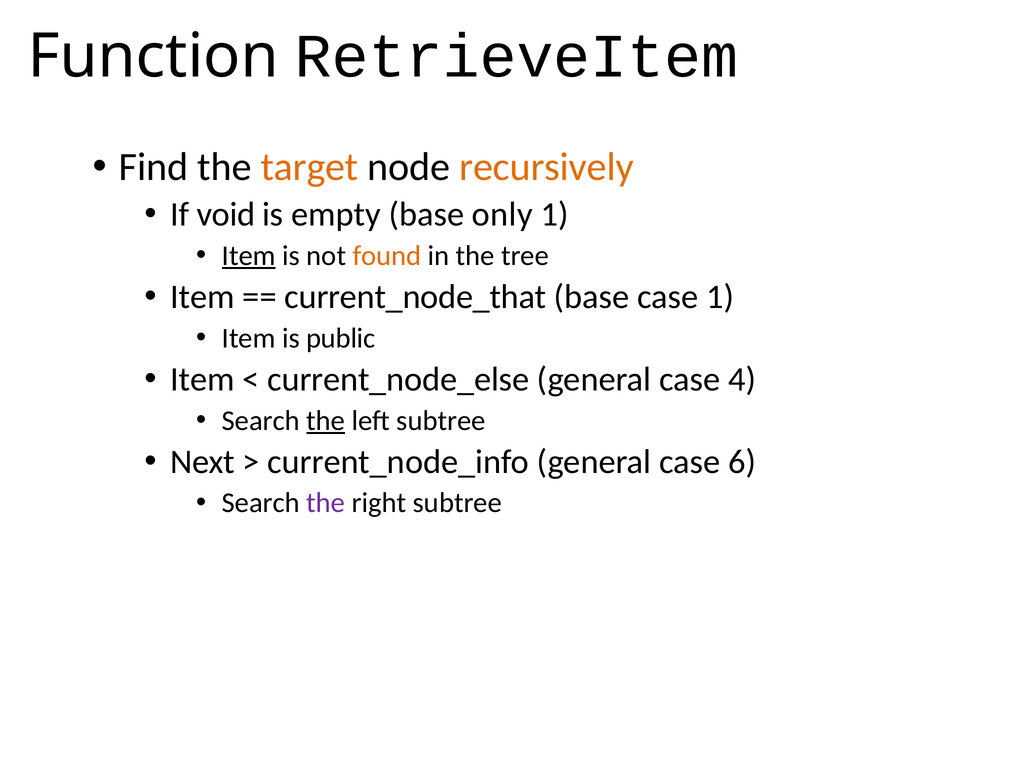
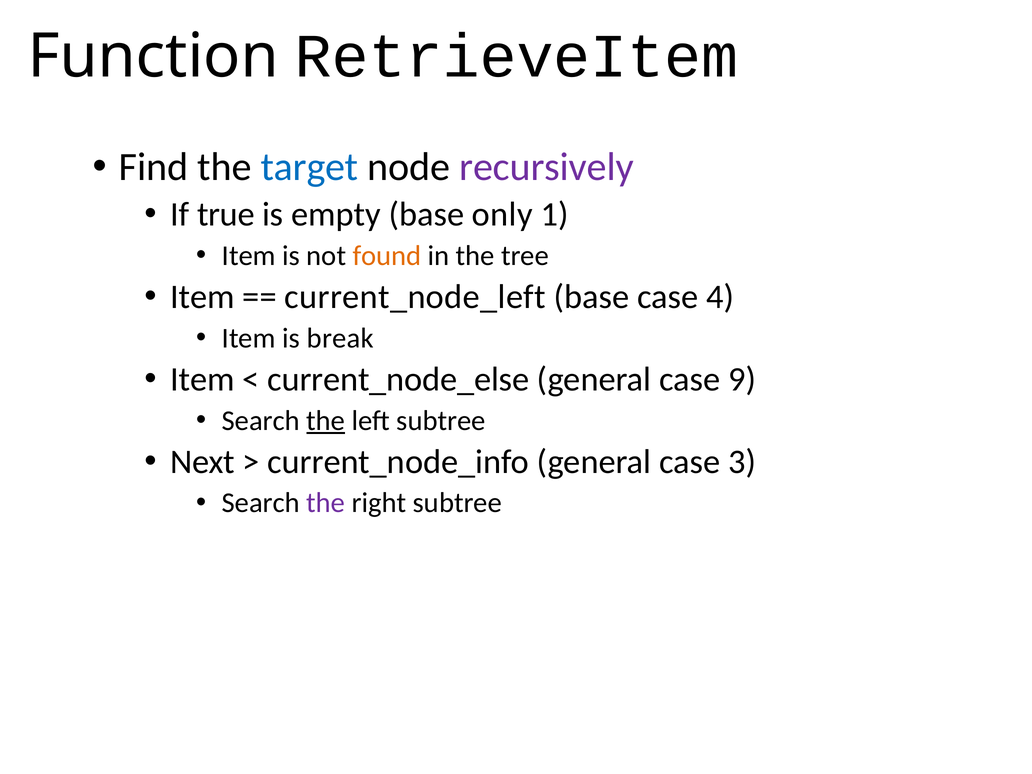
target colour: orange -> blue
recursively colour: orange -> purple
void: void -> true
Item at (249, 256) underline: present -> none
current_node_that: current_node_that -> current_node_left
case 1: 1 -> 4
public: public -> break
4: 4 -> 9
6: 6 -> 3
